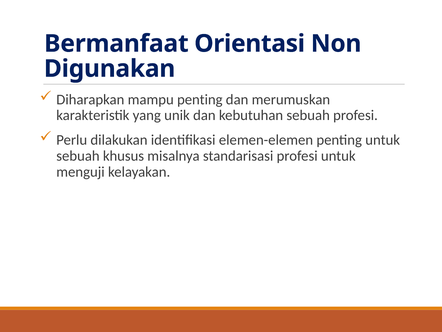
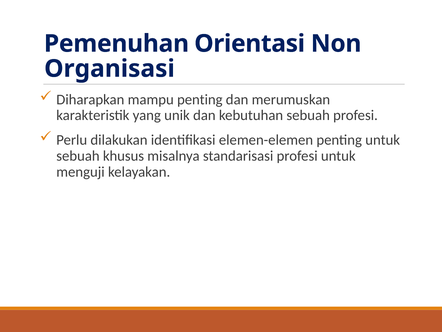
Bermanfaat: Bermanfaat -> Pemenuhan
Digunakan: Digunakan -> Organisasi
